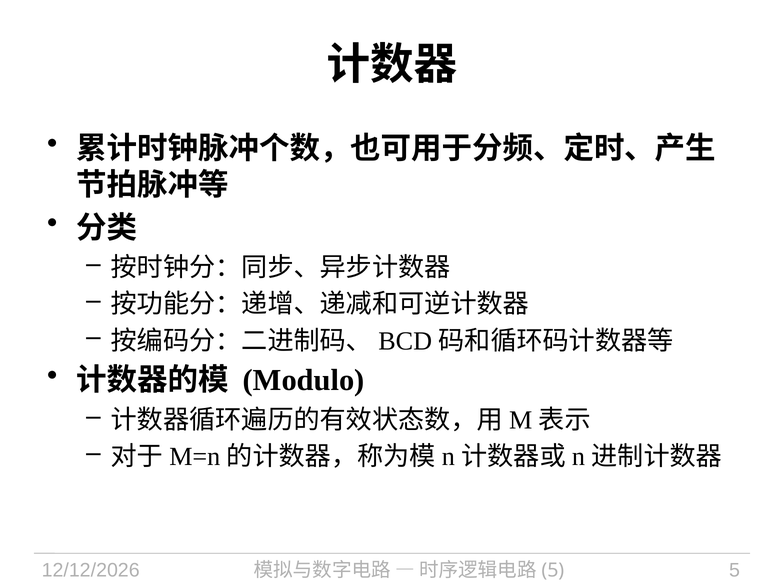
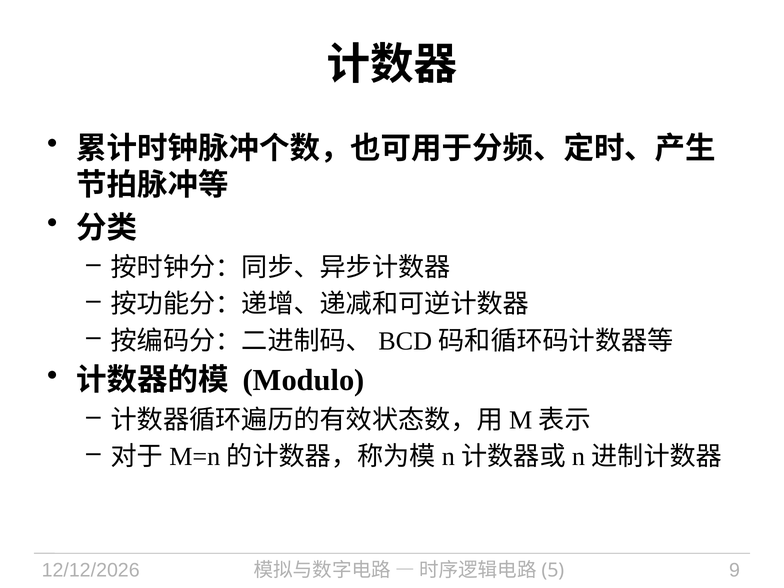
5: 5 -> 9
